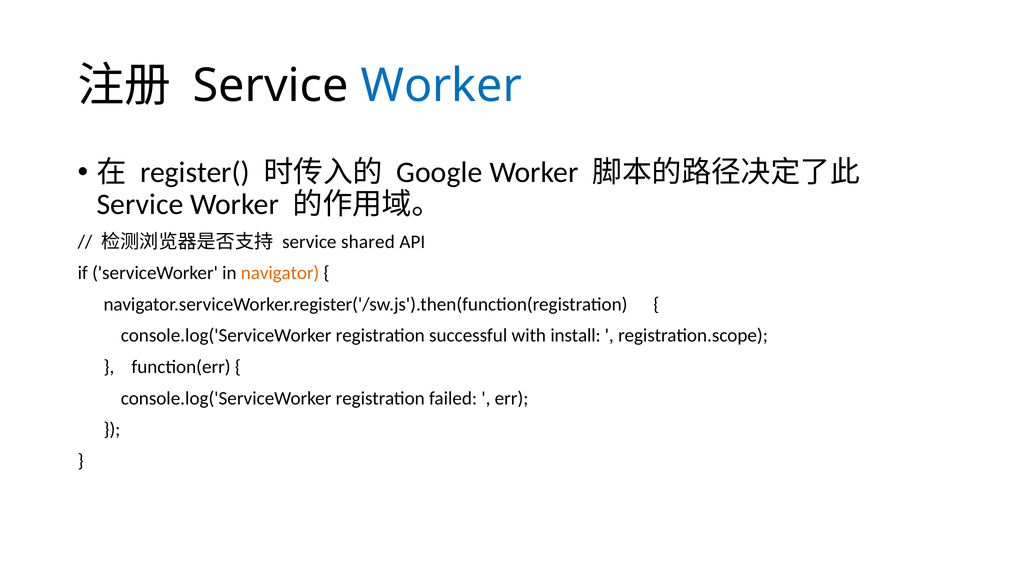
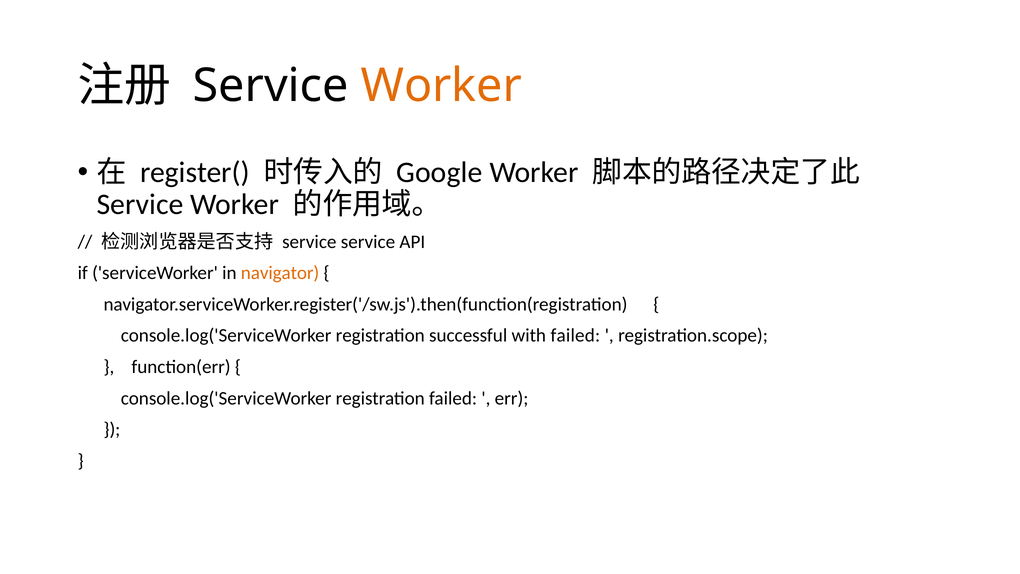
Worker at (441, 86) colour: blue -> orange
service shared: shared -> service
with install: install -> failed
